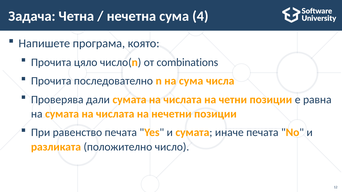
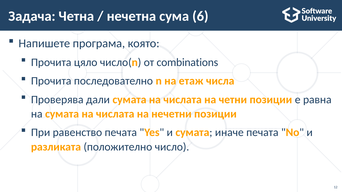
4: 4 -> 6
на сума: сума -> етаж
